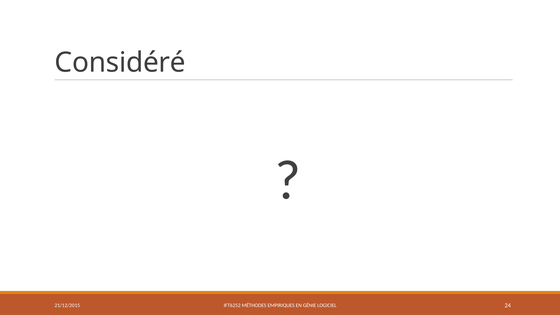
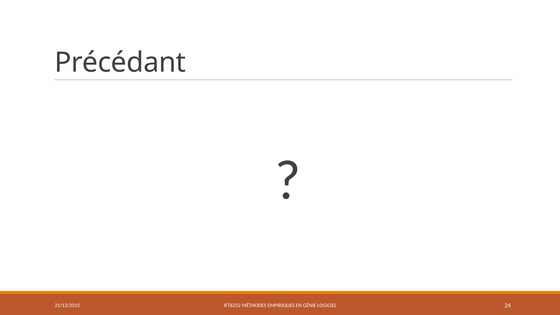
Considéré: Considéré -> Précédant
